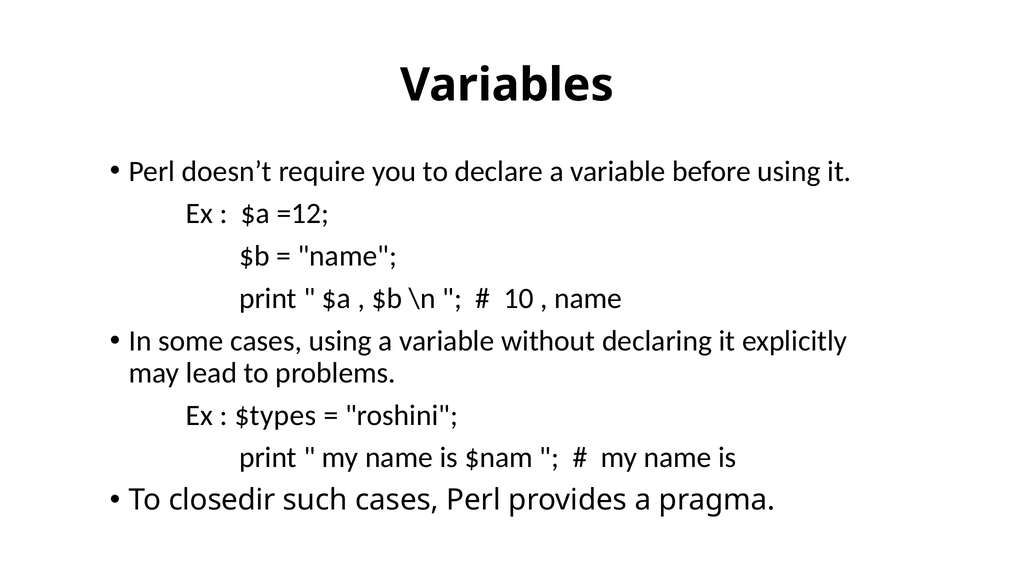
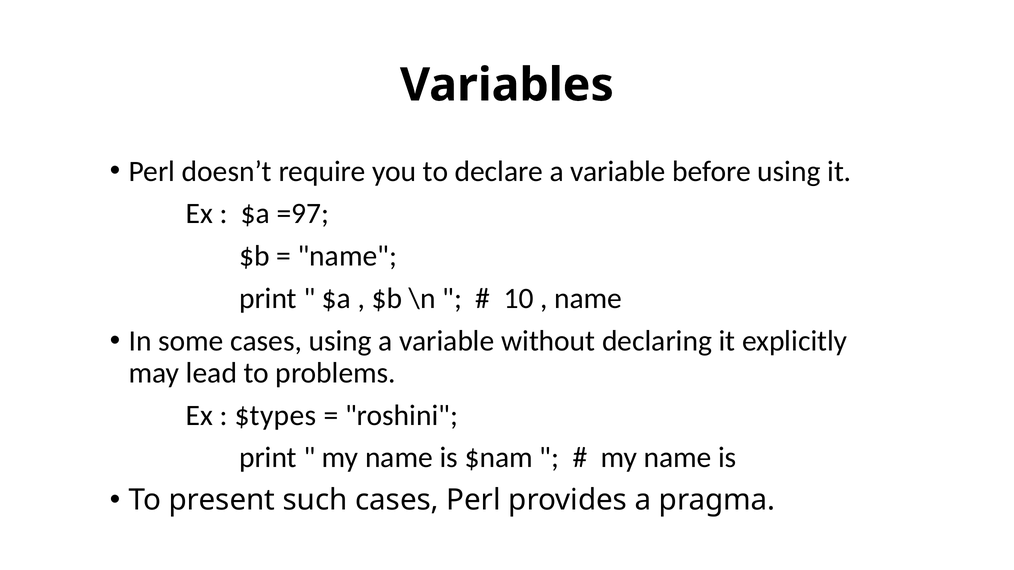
=12: =12 -> =97
closedir: closedir -> present
